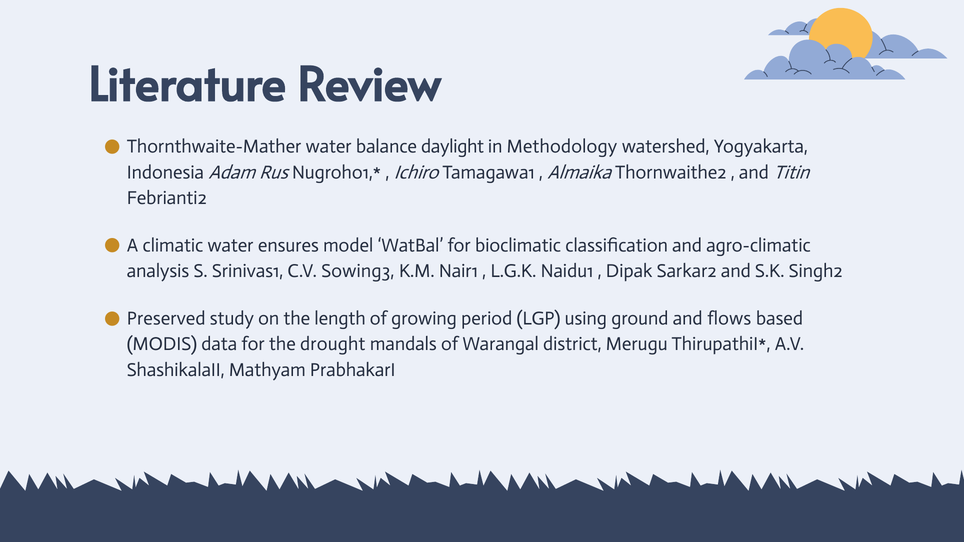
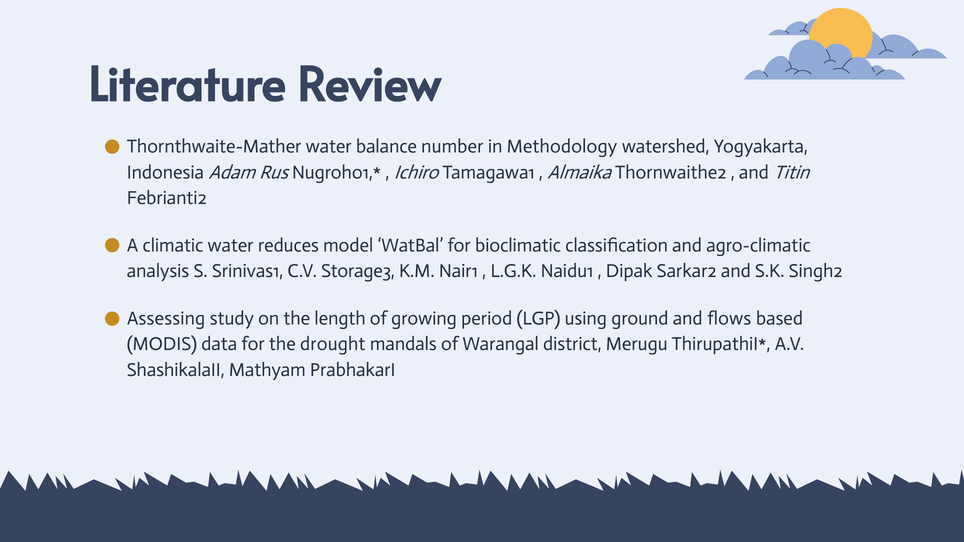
daylight: daylight -> number
ensures: ensures -> reduces
Sowing3: Sowing3 -> Storage3
Preserved: Preserved -> Assessing
